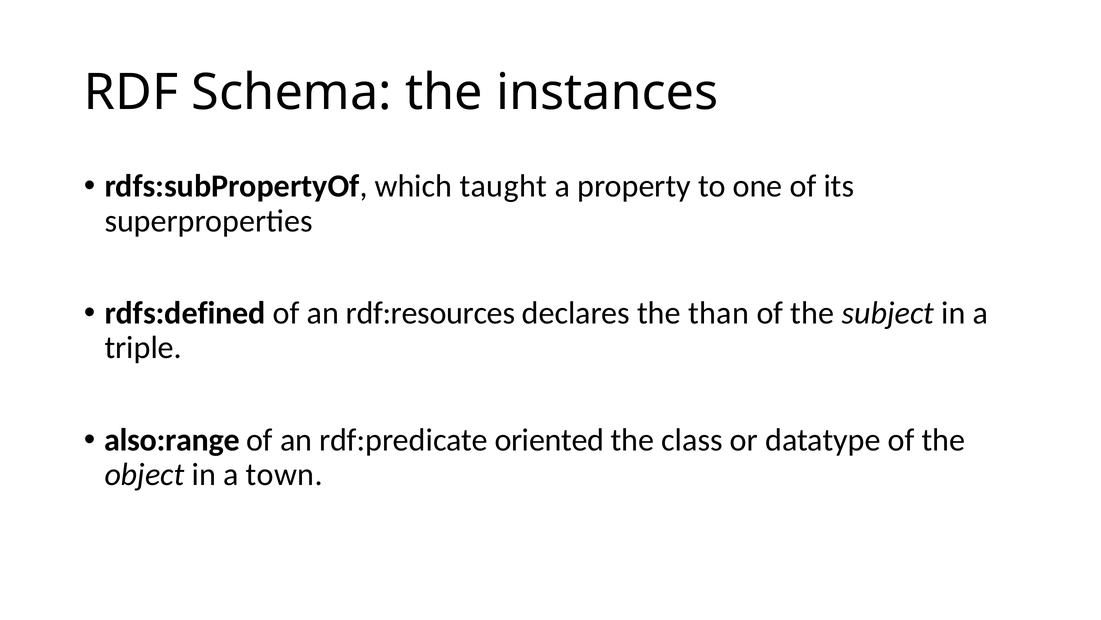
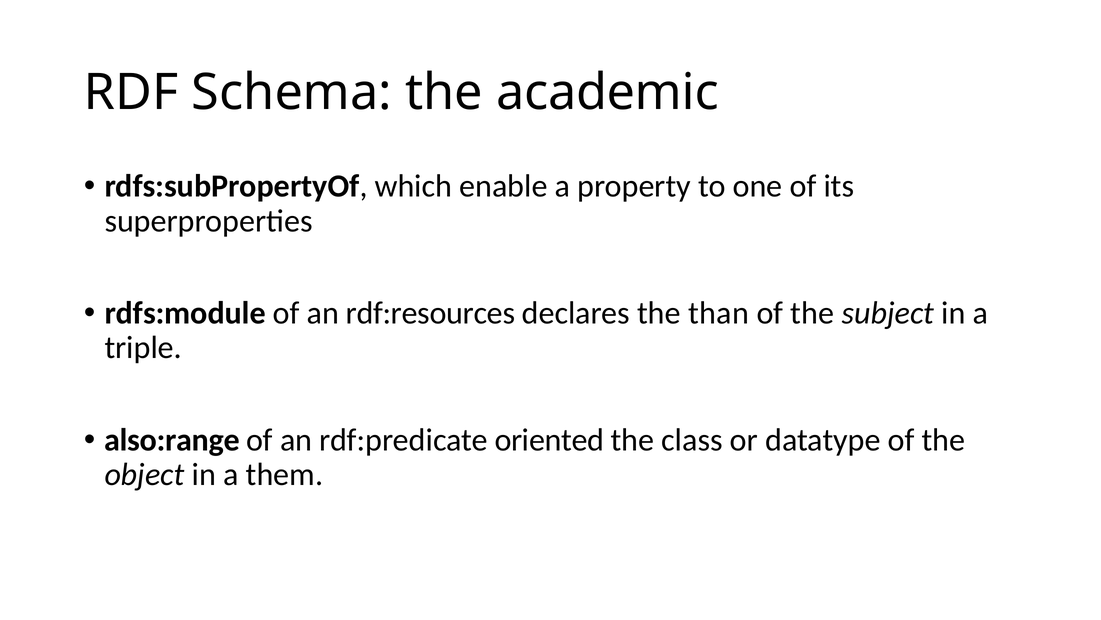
instances: instances -> academic
taught: taught -> enable
rdfs:defined: rdfs:defined -> rdfs:module
town: town -> them
